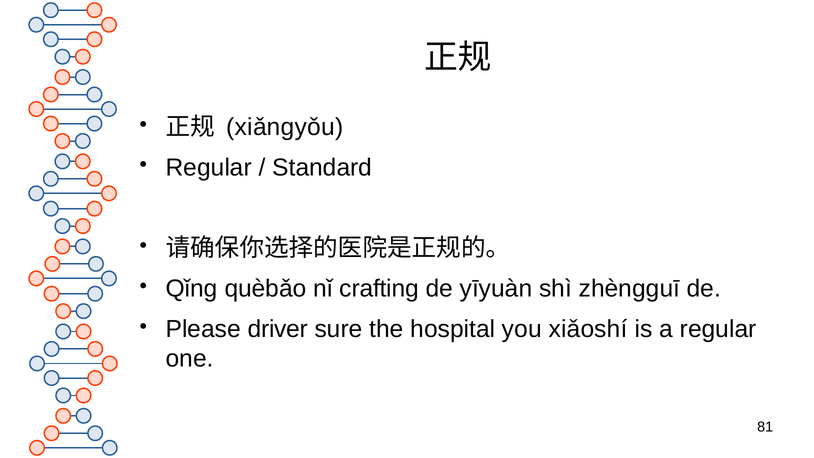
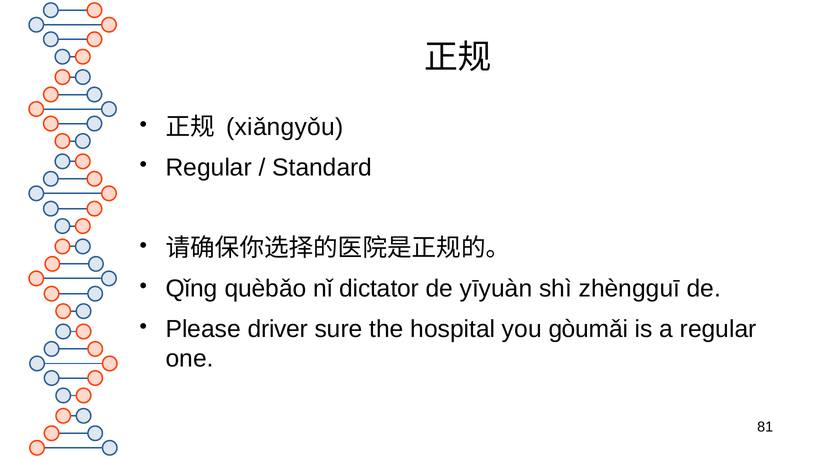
crafting: crafting -> dictator
xiǎoshí: xiǎoshí -> gòumǎi
